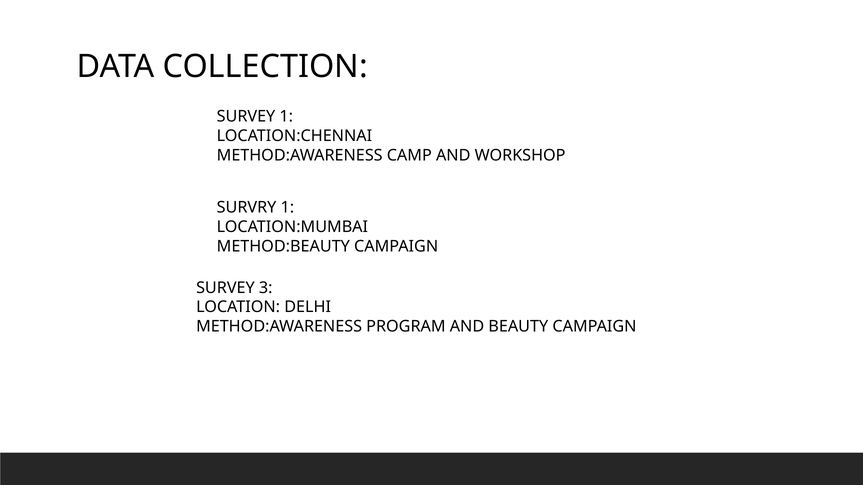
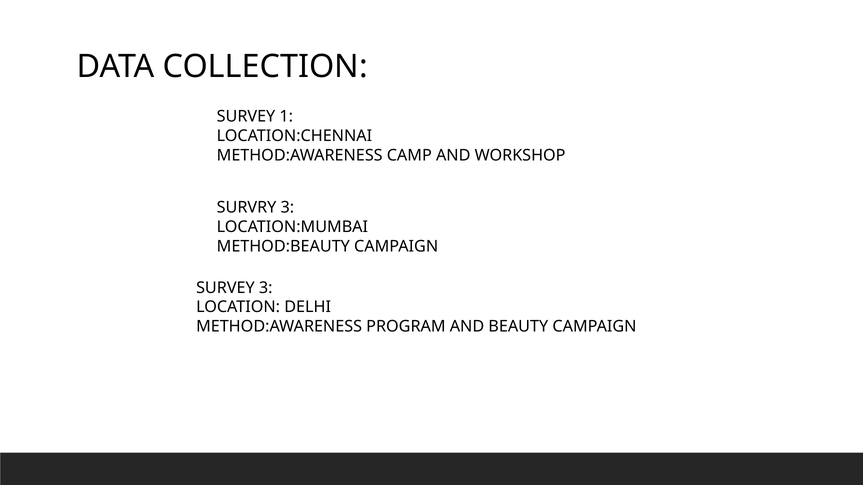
SURVRY 1: 1 -> 3
